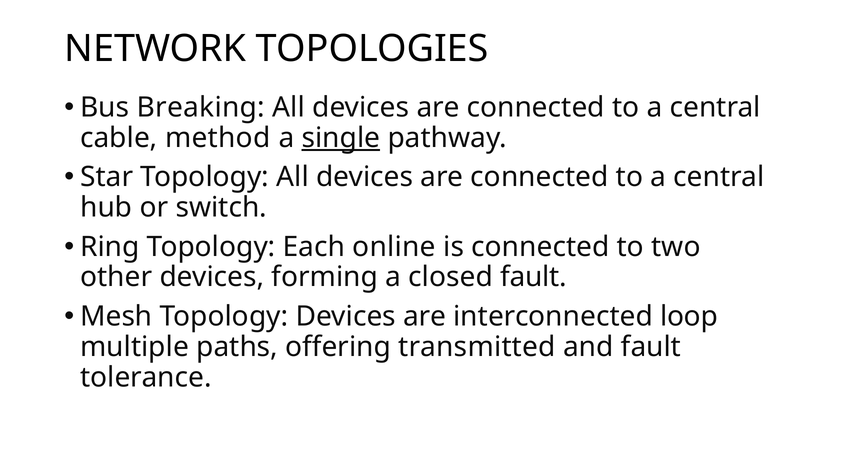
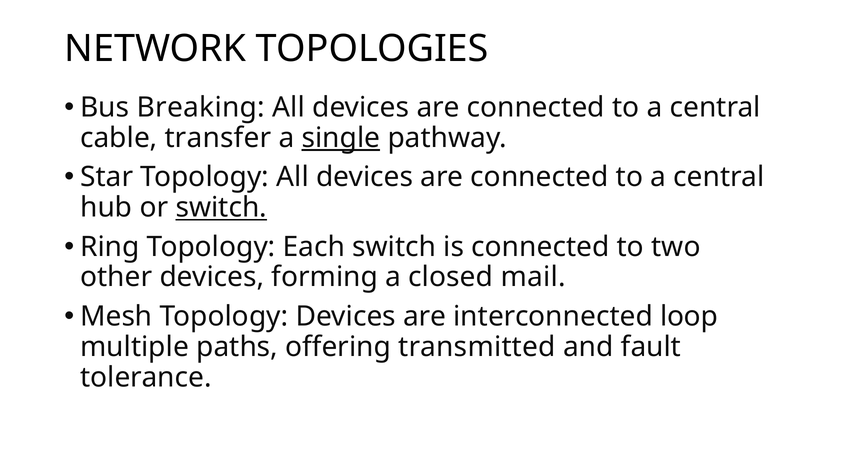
method: method -> transfer
switch at (221, 207) underline: none -> present
Each online: online -> switch
closed fault: fault -> mail
